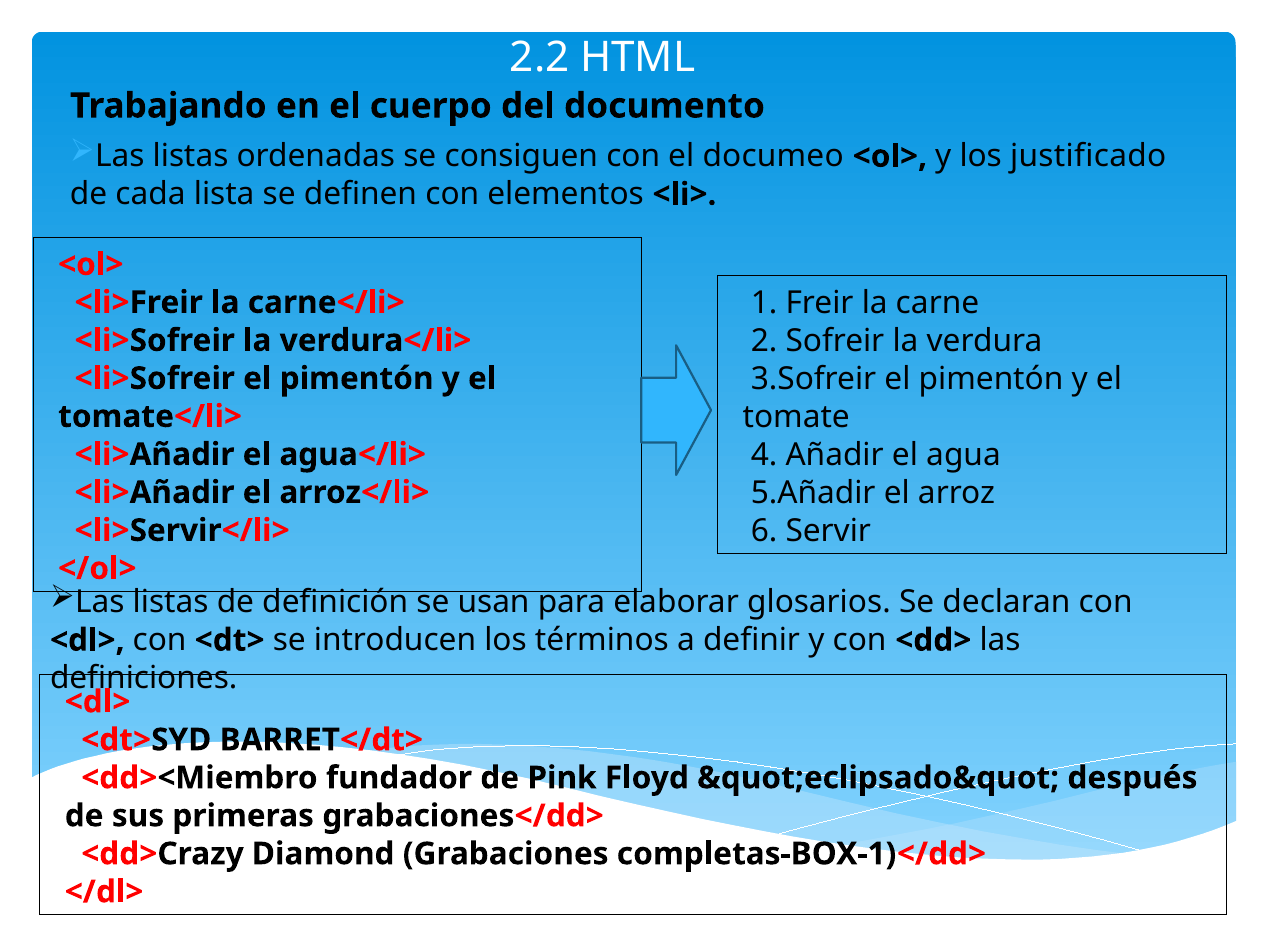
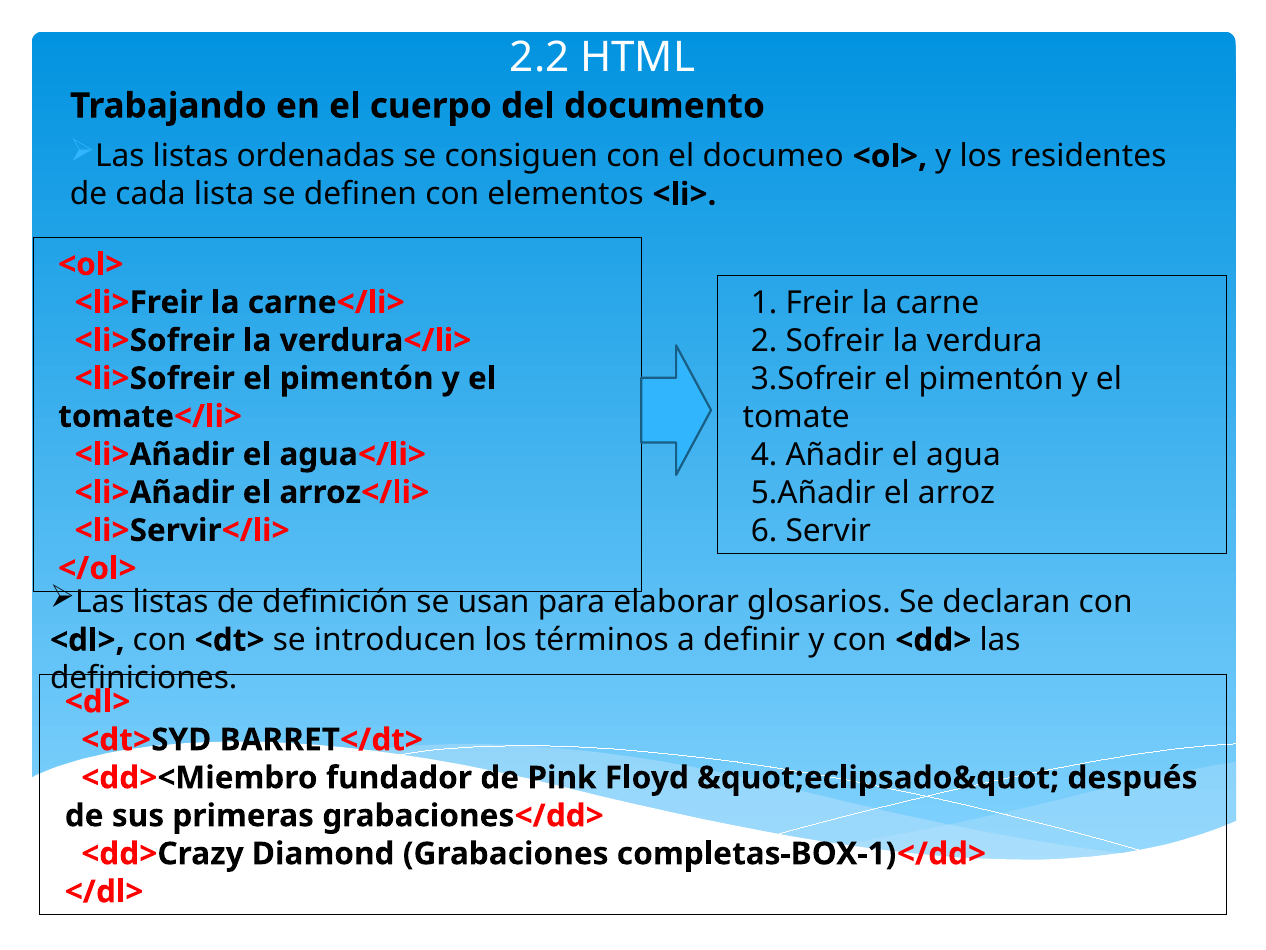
justificado: justificado -> residentes
